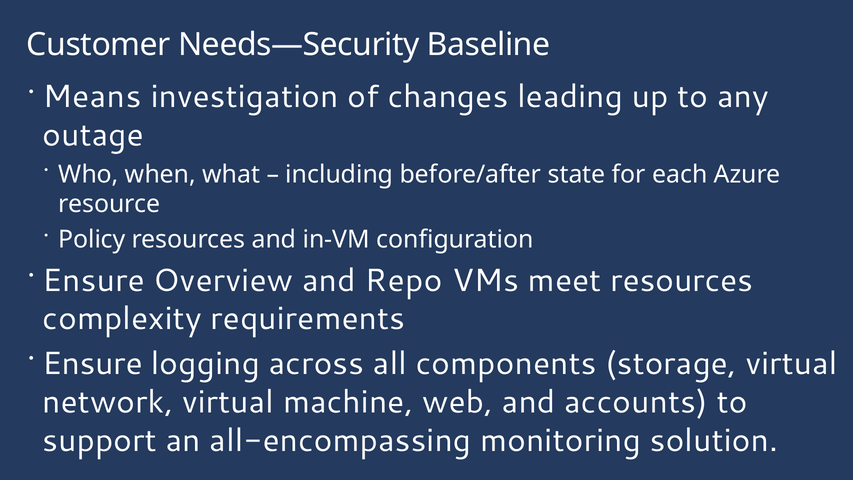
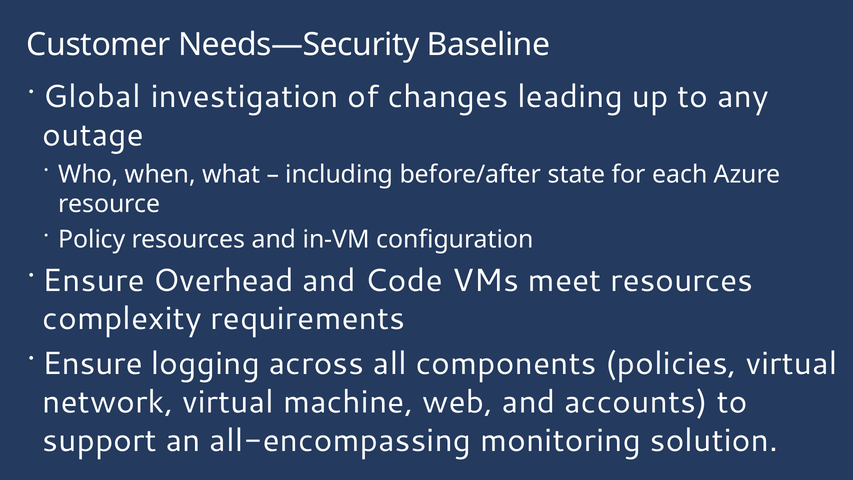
Means: Means -> Global
Overview: Overview -> Overhead
Repo: Repo -> Code
storage: storage -> policies
